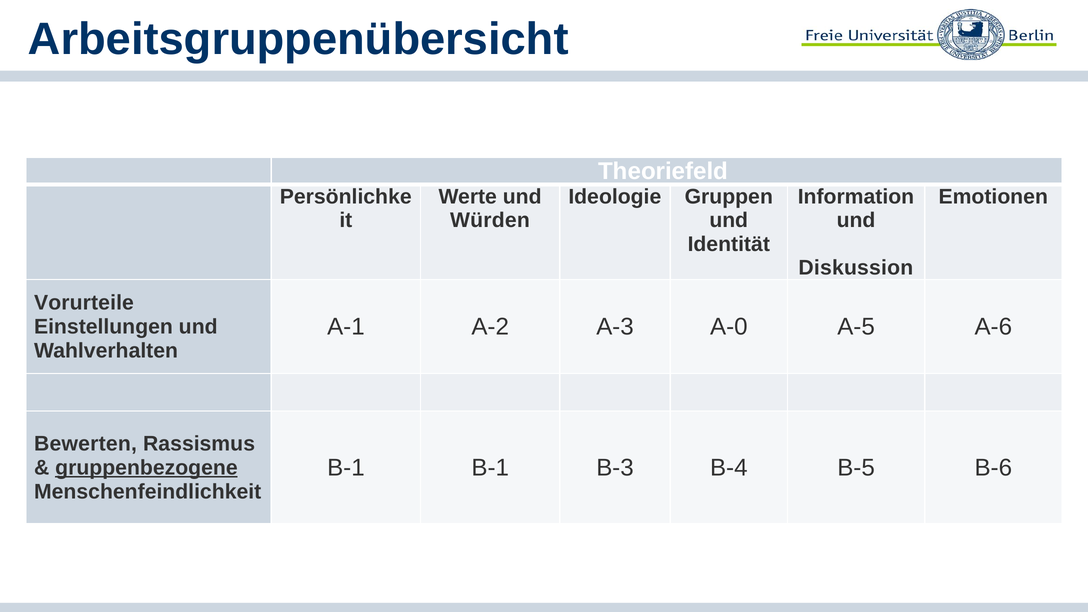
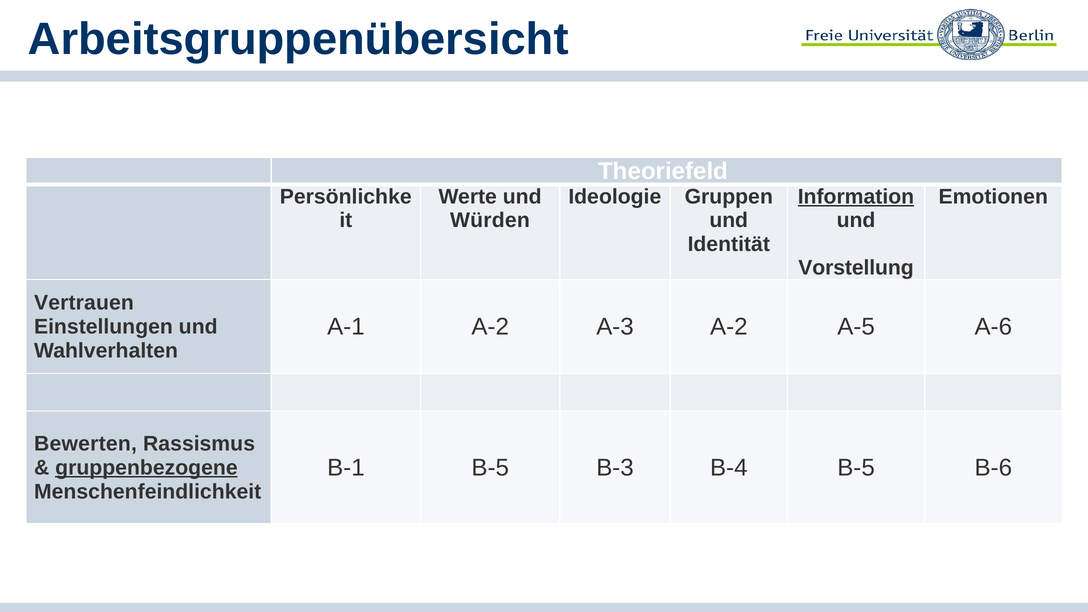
Information underline: none -> present
Diskussion: Diskussion -> Vorstellung
Vorurteile: Vorurteile -> Vertrauen
A-3 A-0: A-0 -> A-2
B-1 B-1: B-1 -> B-5
